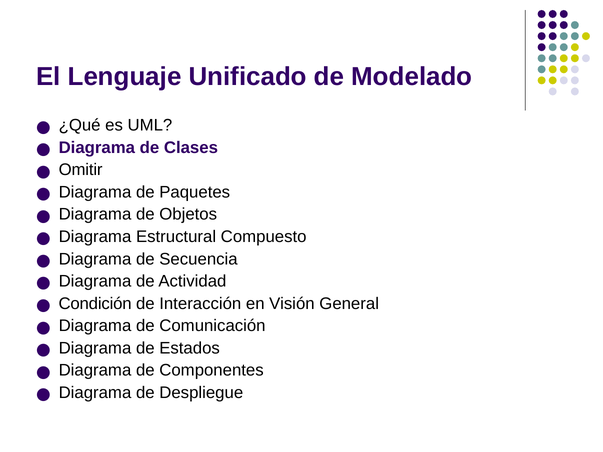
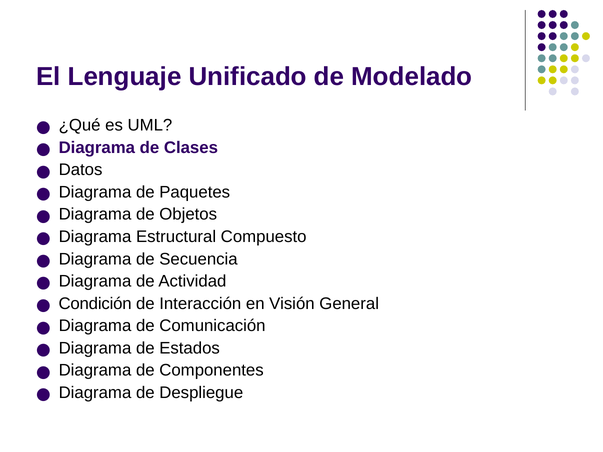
Omitir: Omitir -> Datos
